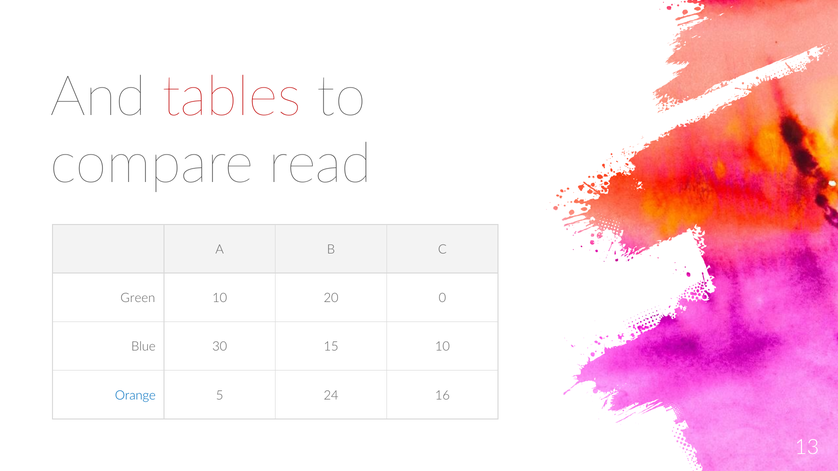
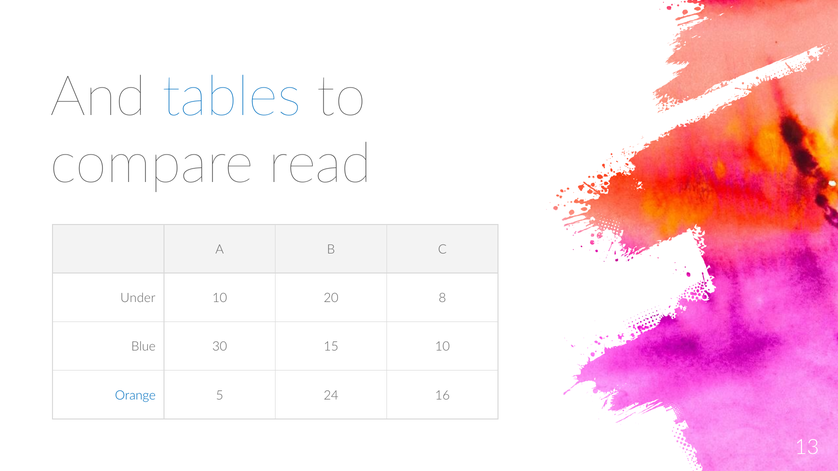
tables colour: red -> blue
Green: Green -> Under
0: 0 -> 8
